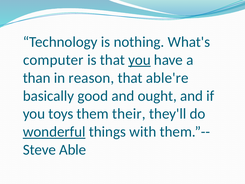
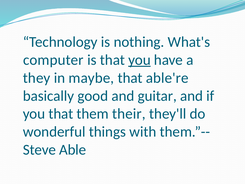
than: than -> they
reason: reason -> maybe
ought: ought -> guitar
you toys: toys -> that
wonderful underline: present -> none
